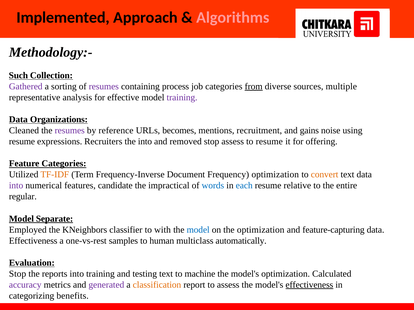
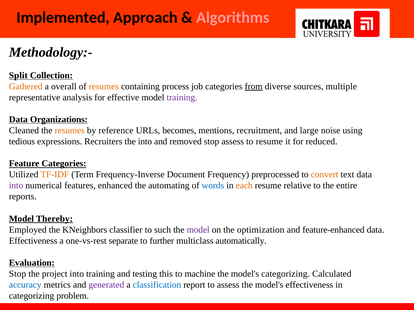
Such: Such -> Split
Gathered colour: purple -> orange
sorting: sorting -> overall
resumes at (104, 87) colour: purple -> orange
resumes at (70, 131) colour: purple -> orange
gains: gains -> large
resume at (22, 142): resume -> tedious
offering: offering -> reduced
Frequency optimization: optimization -> preprocessed
candidate: candidate -> enhanced
impractical: impractical -> automating
each colour: blue -> orange
regular: regular -> reports
Separate: Separate -> Thereby
with: with -> such
model at (198, 230) colour: blue -> purple
feature-capturing: feature-capturing -> feature-enhanced
samples: samples -> separate
human: human -> further
reports: reports -> project
testing text: text -> this
model's optimization: optimization -> categorizing
accuracy colour: purple -> blue
classification colour: orange -> blue
effectiveness at (309, 285) underline: present -> none
benefits: benefits -> problem
